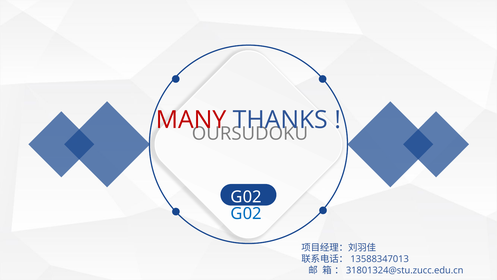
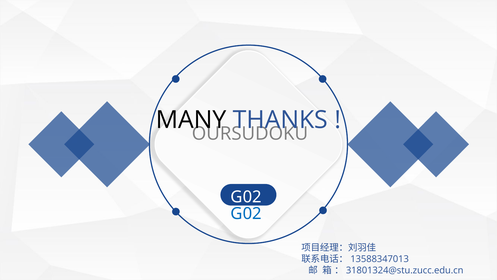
MANY colour: red -> black
